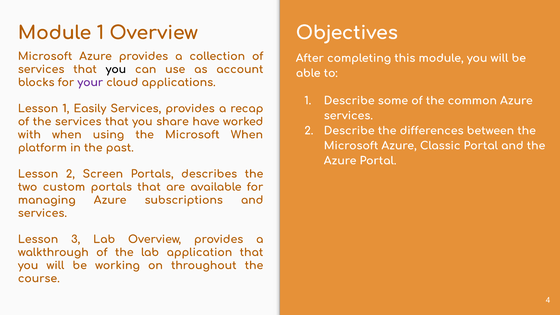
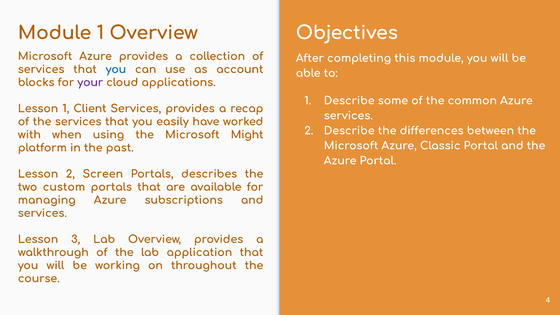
you at (116, 69) colour: black -> blue
Easily: Easily -> Client
share: share -> easily
Microsoft When: When -> Might
